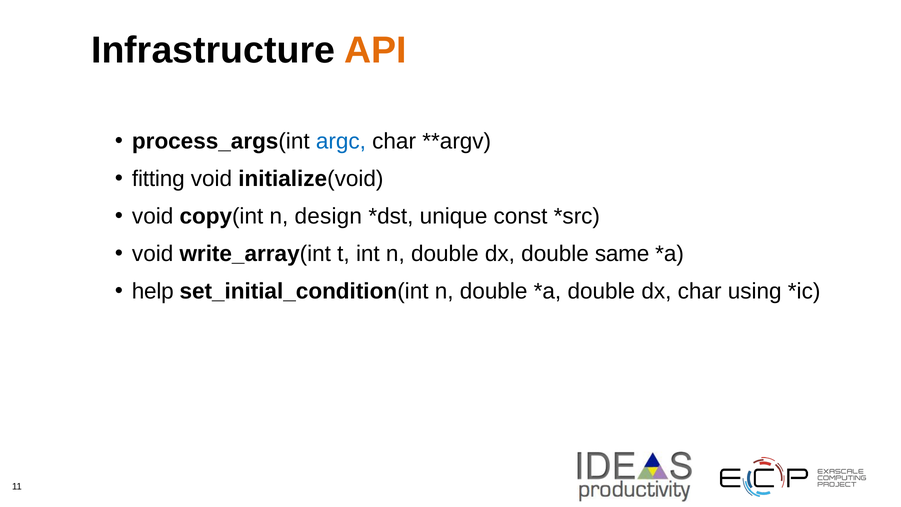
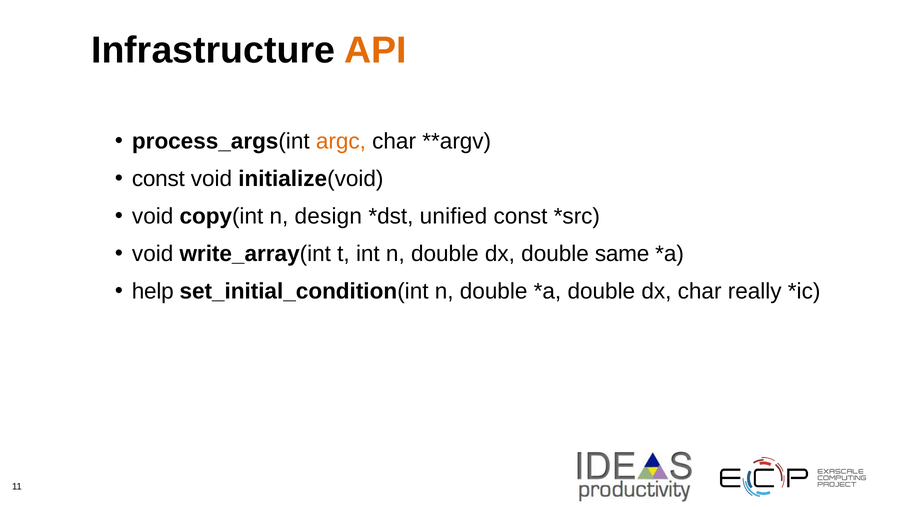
argc colour: blue -> orange
fitting at (158, 179): fitting -> const
unique: unique -> unified
using: using -> really
